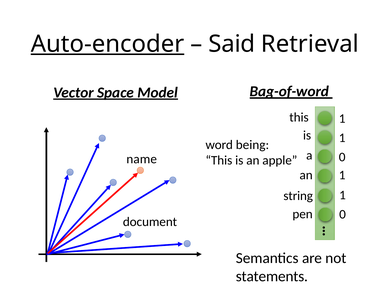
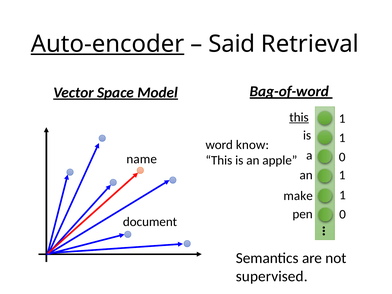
this at (299, 117) underline: none -> present
being: being -> know
string: string -> make
statements: statements -> supervised
